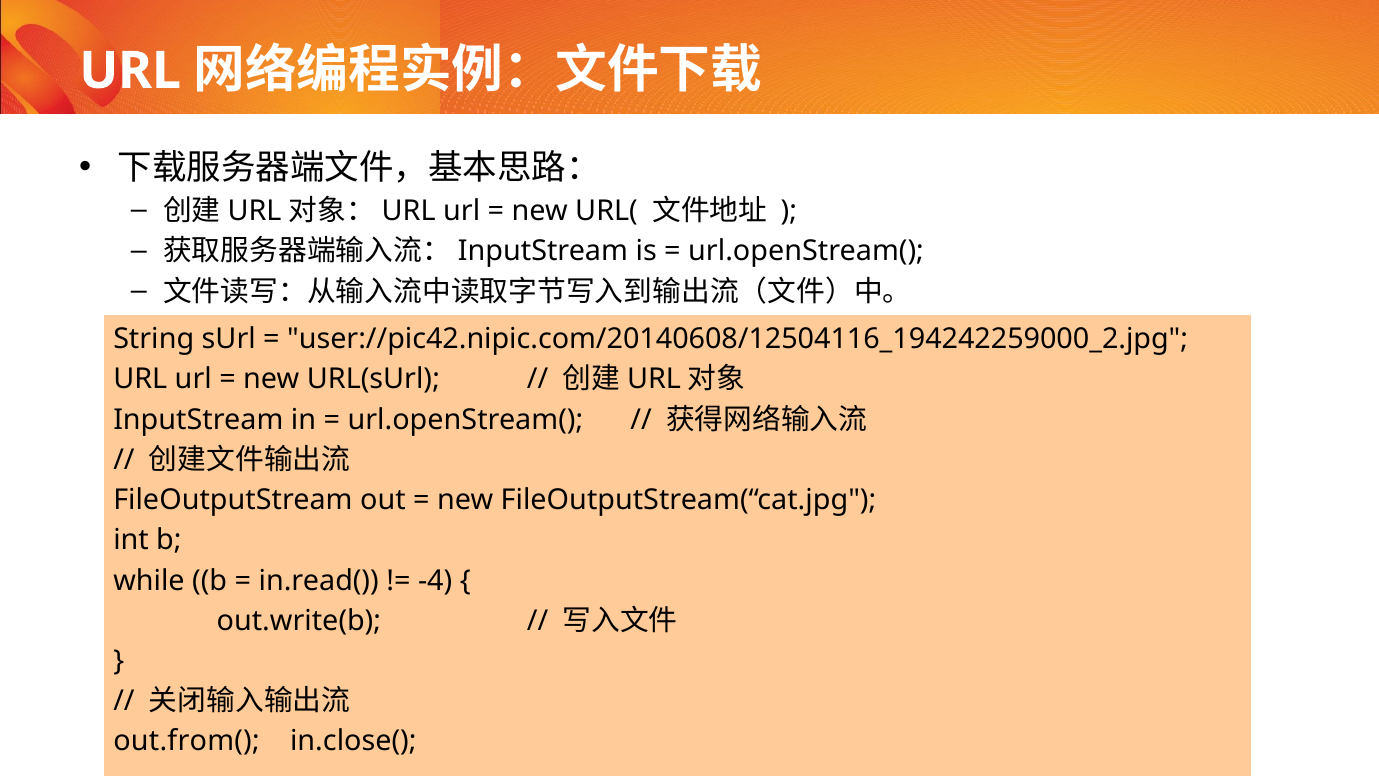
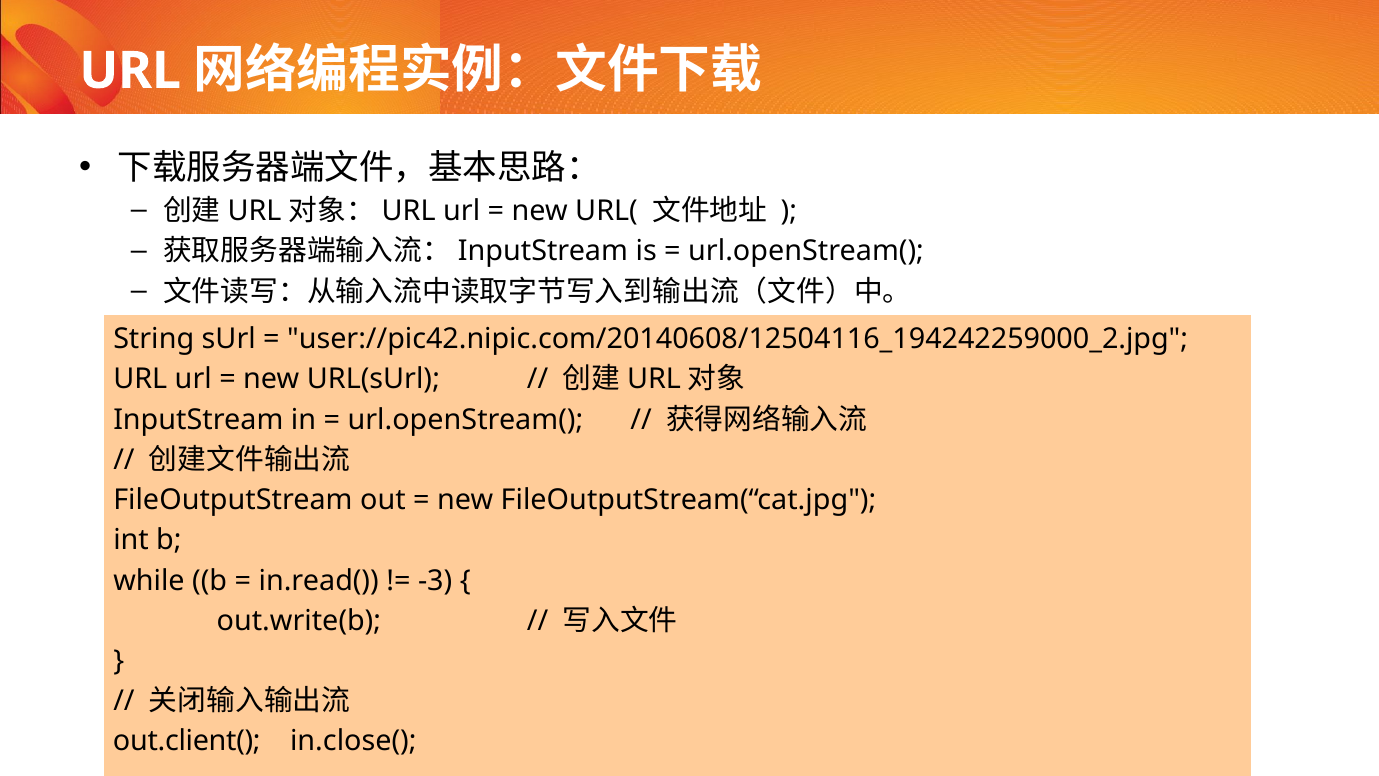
-4: -4 -> -3
out.from(: out.from( -> out.client(
